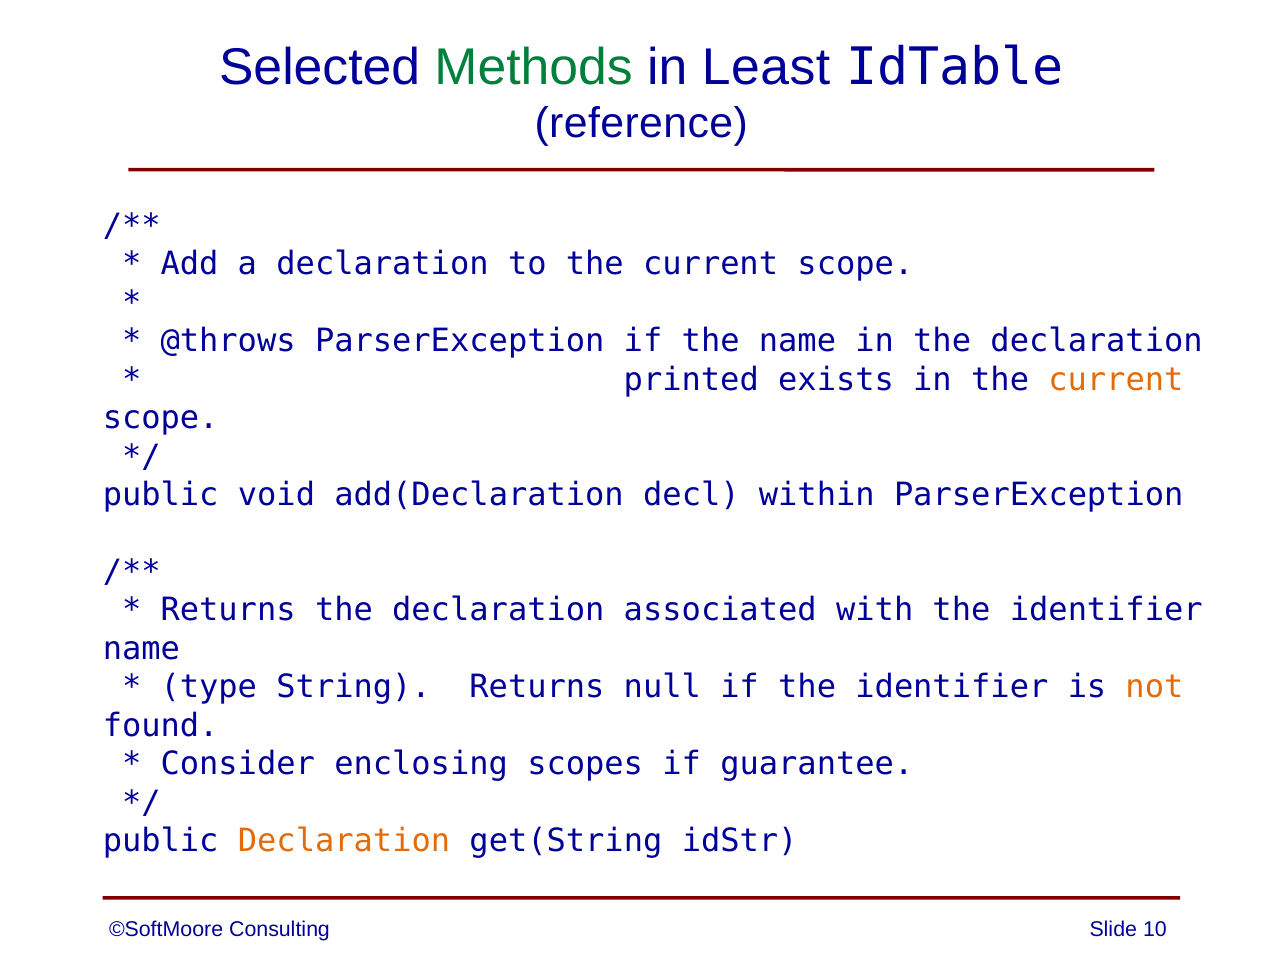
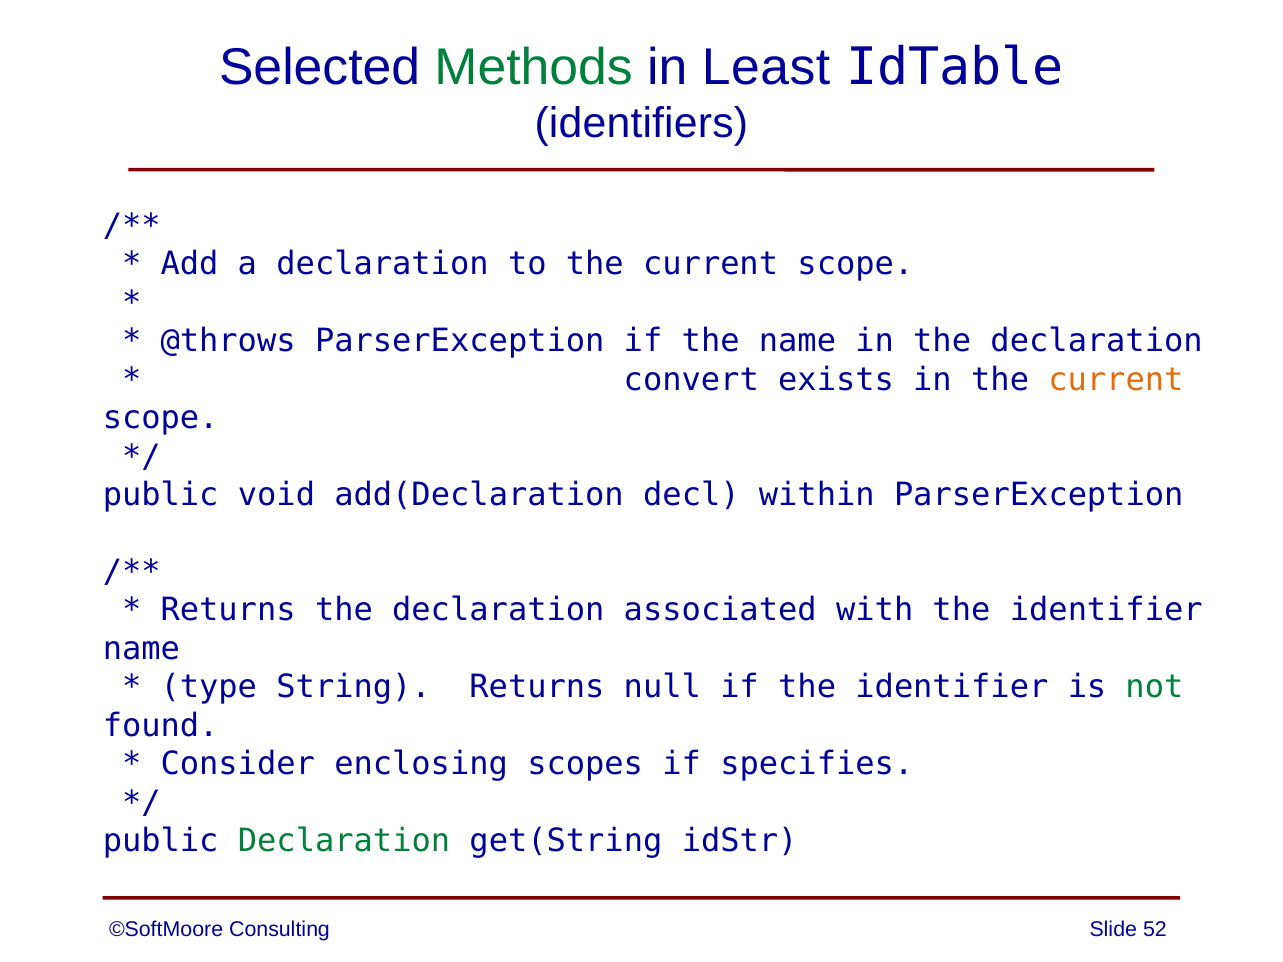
reference: reference -> identifiers
printed: printed -> convert
not colour: orange -> green
guarantee: guarantee -> specifies
Declaration at (344, 841) colour: orange -> green
10: 10 -> 52
